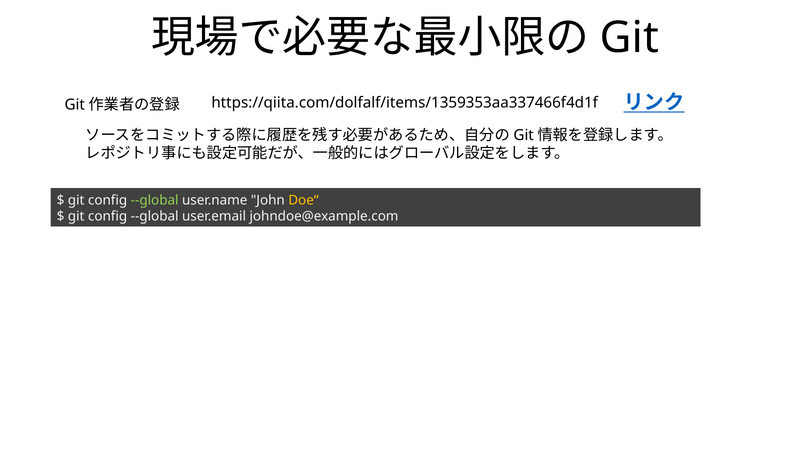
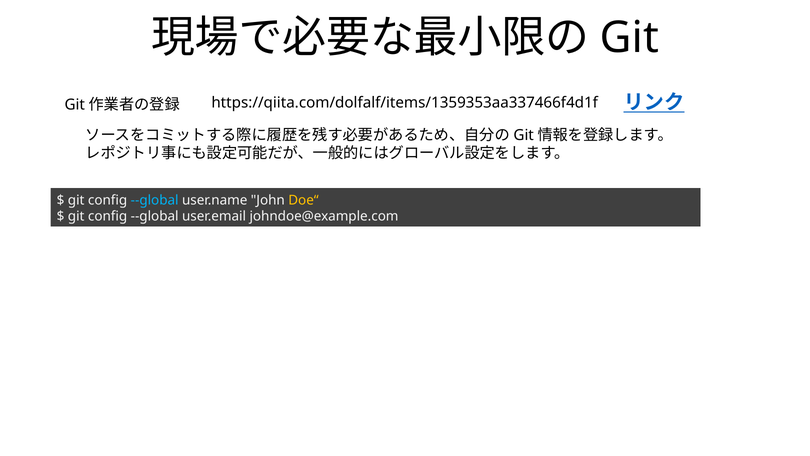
--global at (155, 200) colour: light green -> light blue
